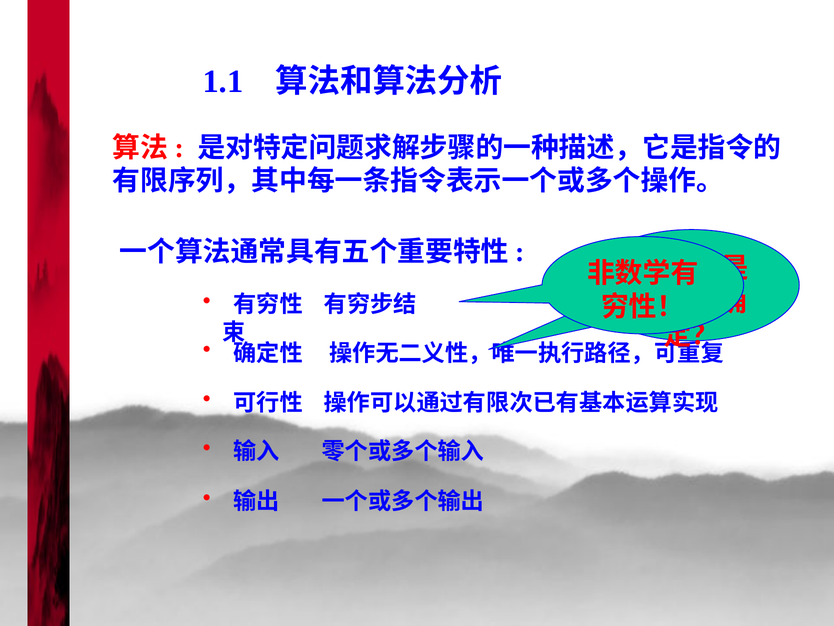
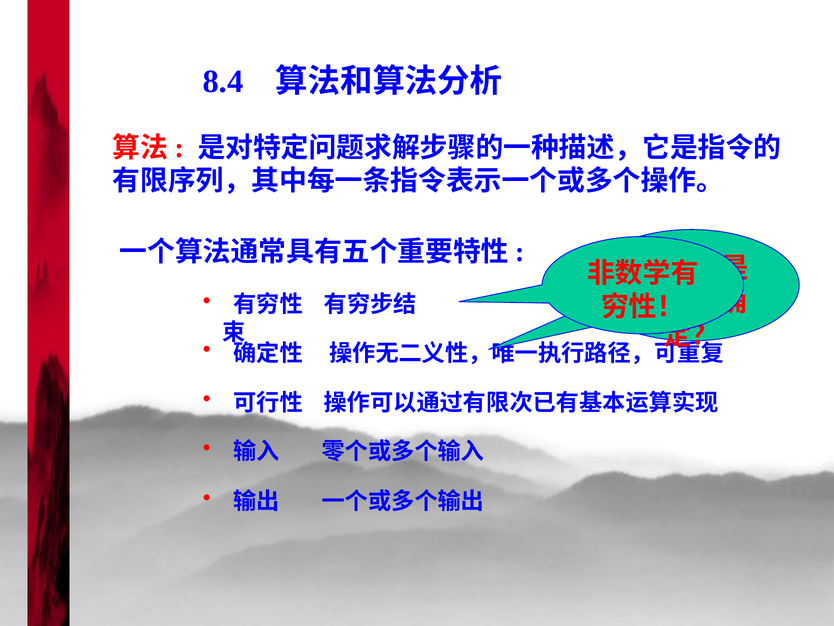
1.1: 1.1 -> 8.4
